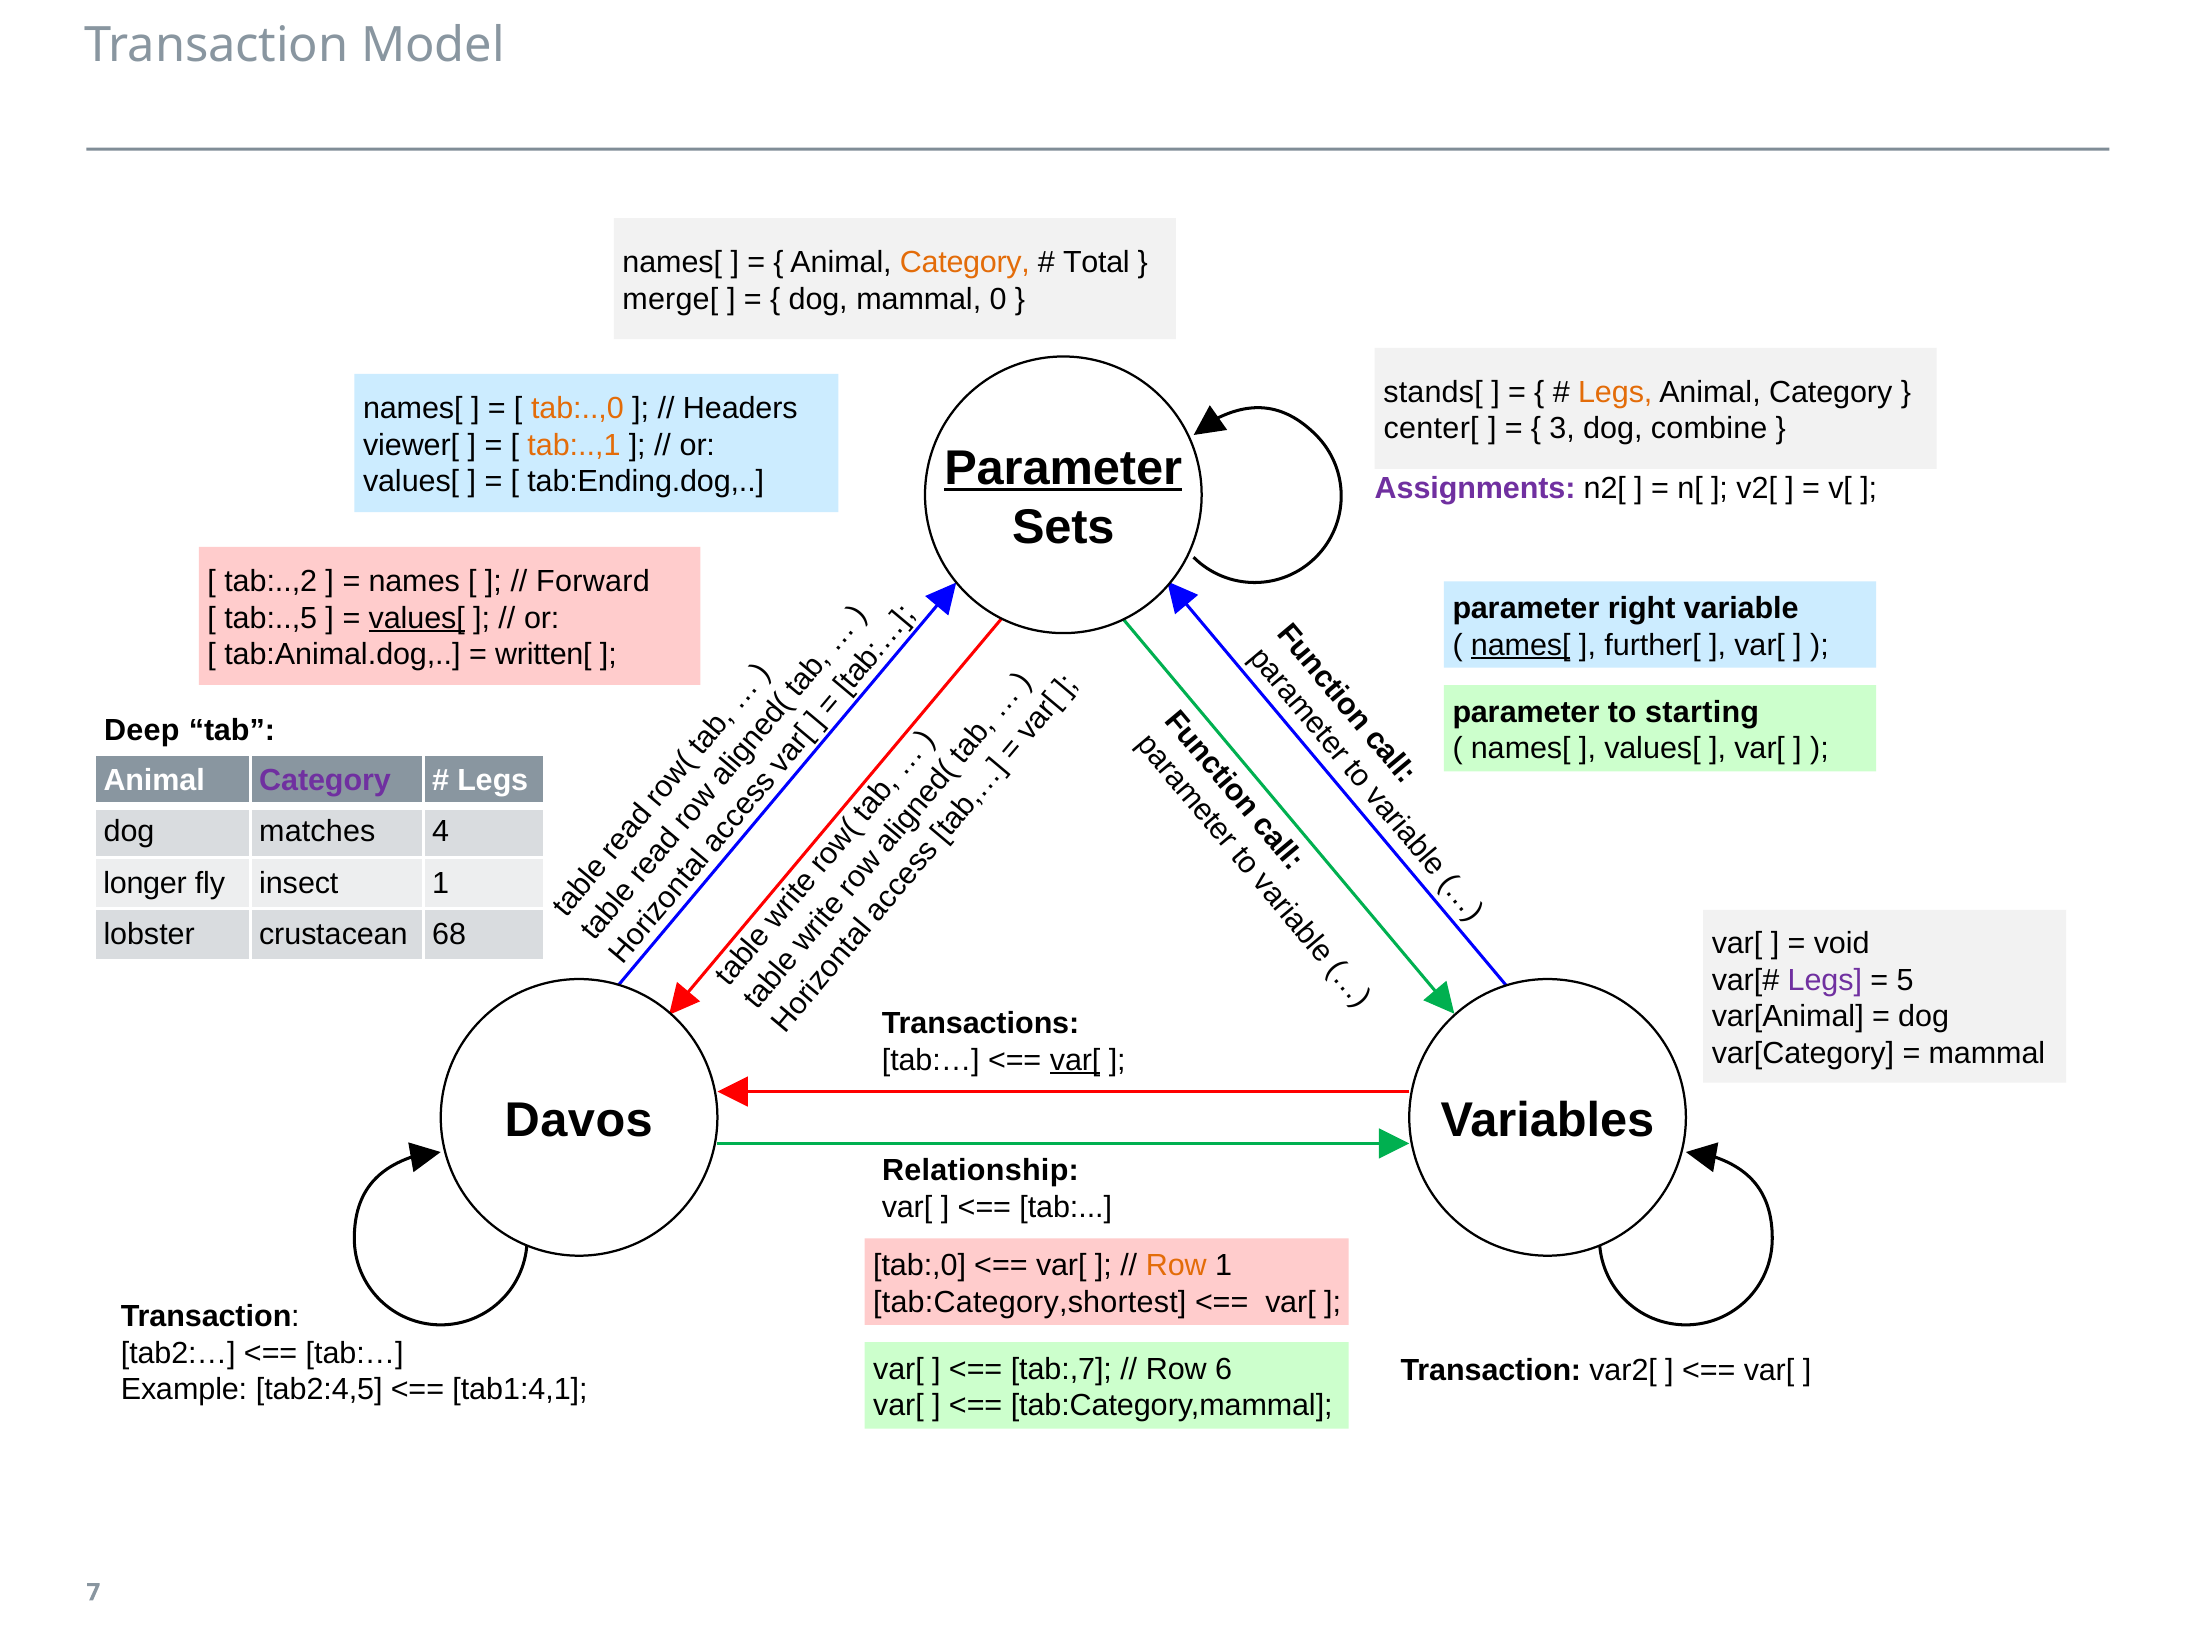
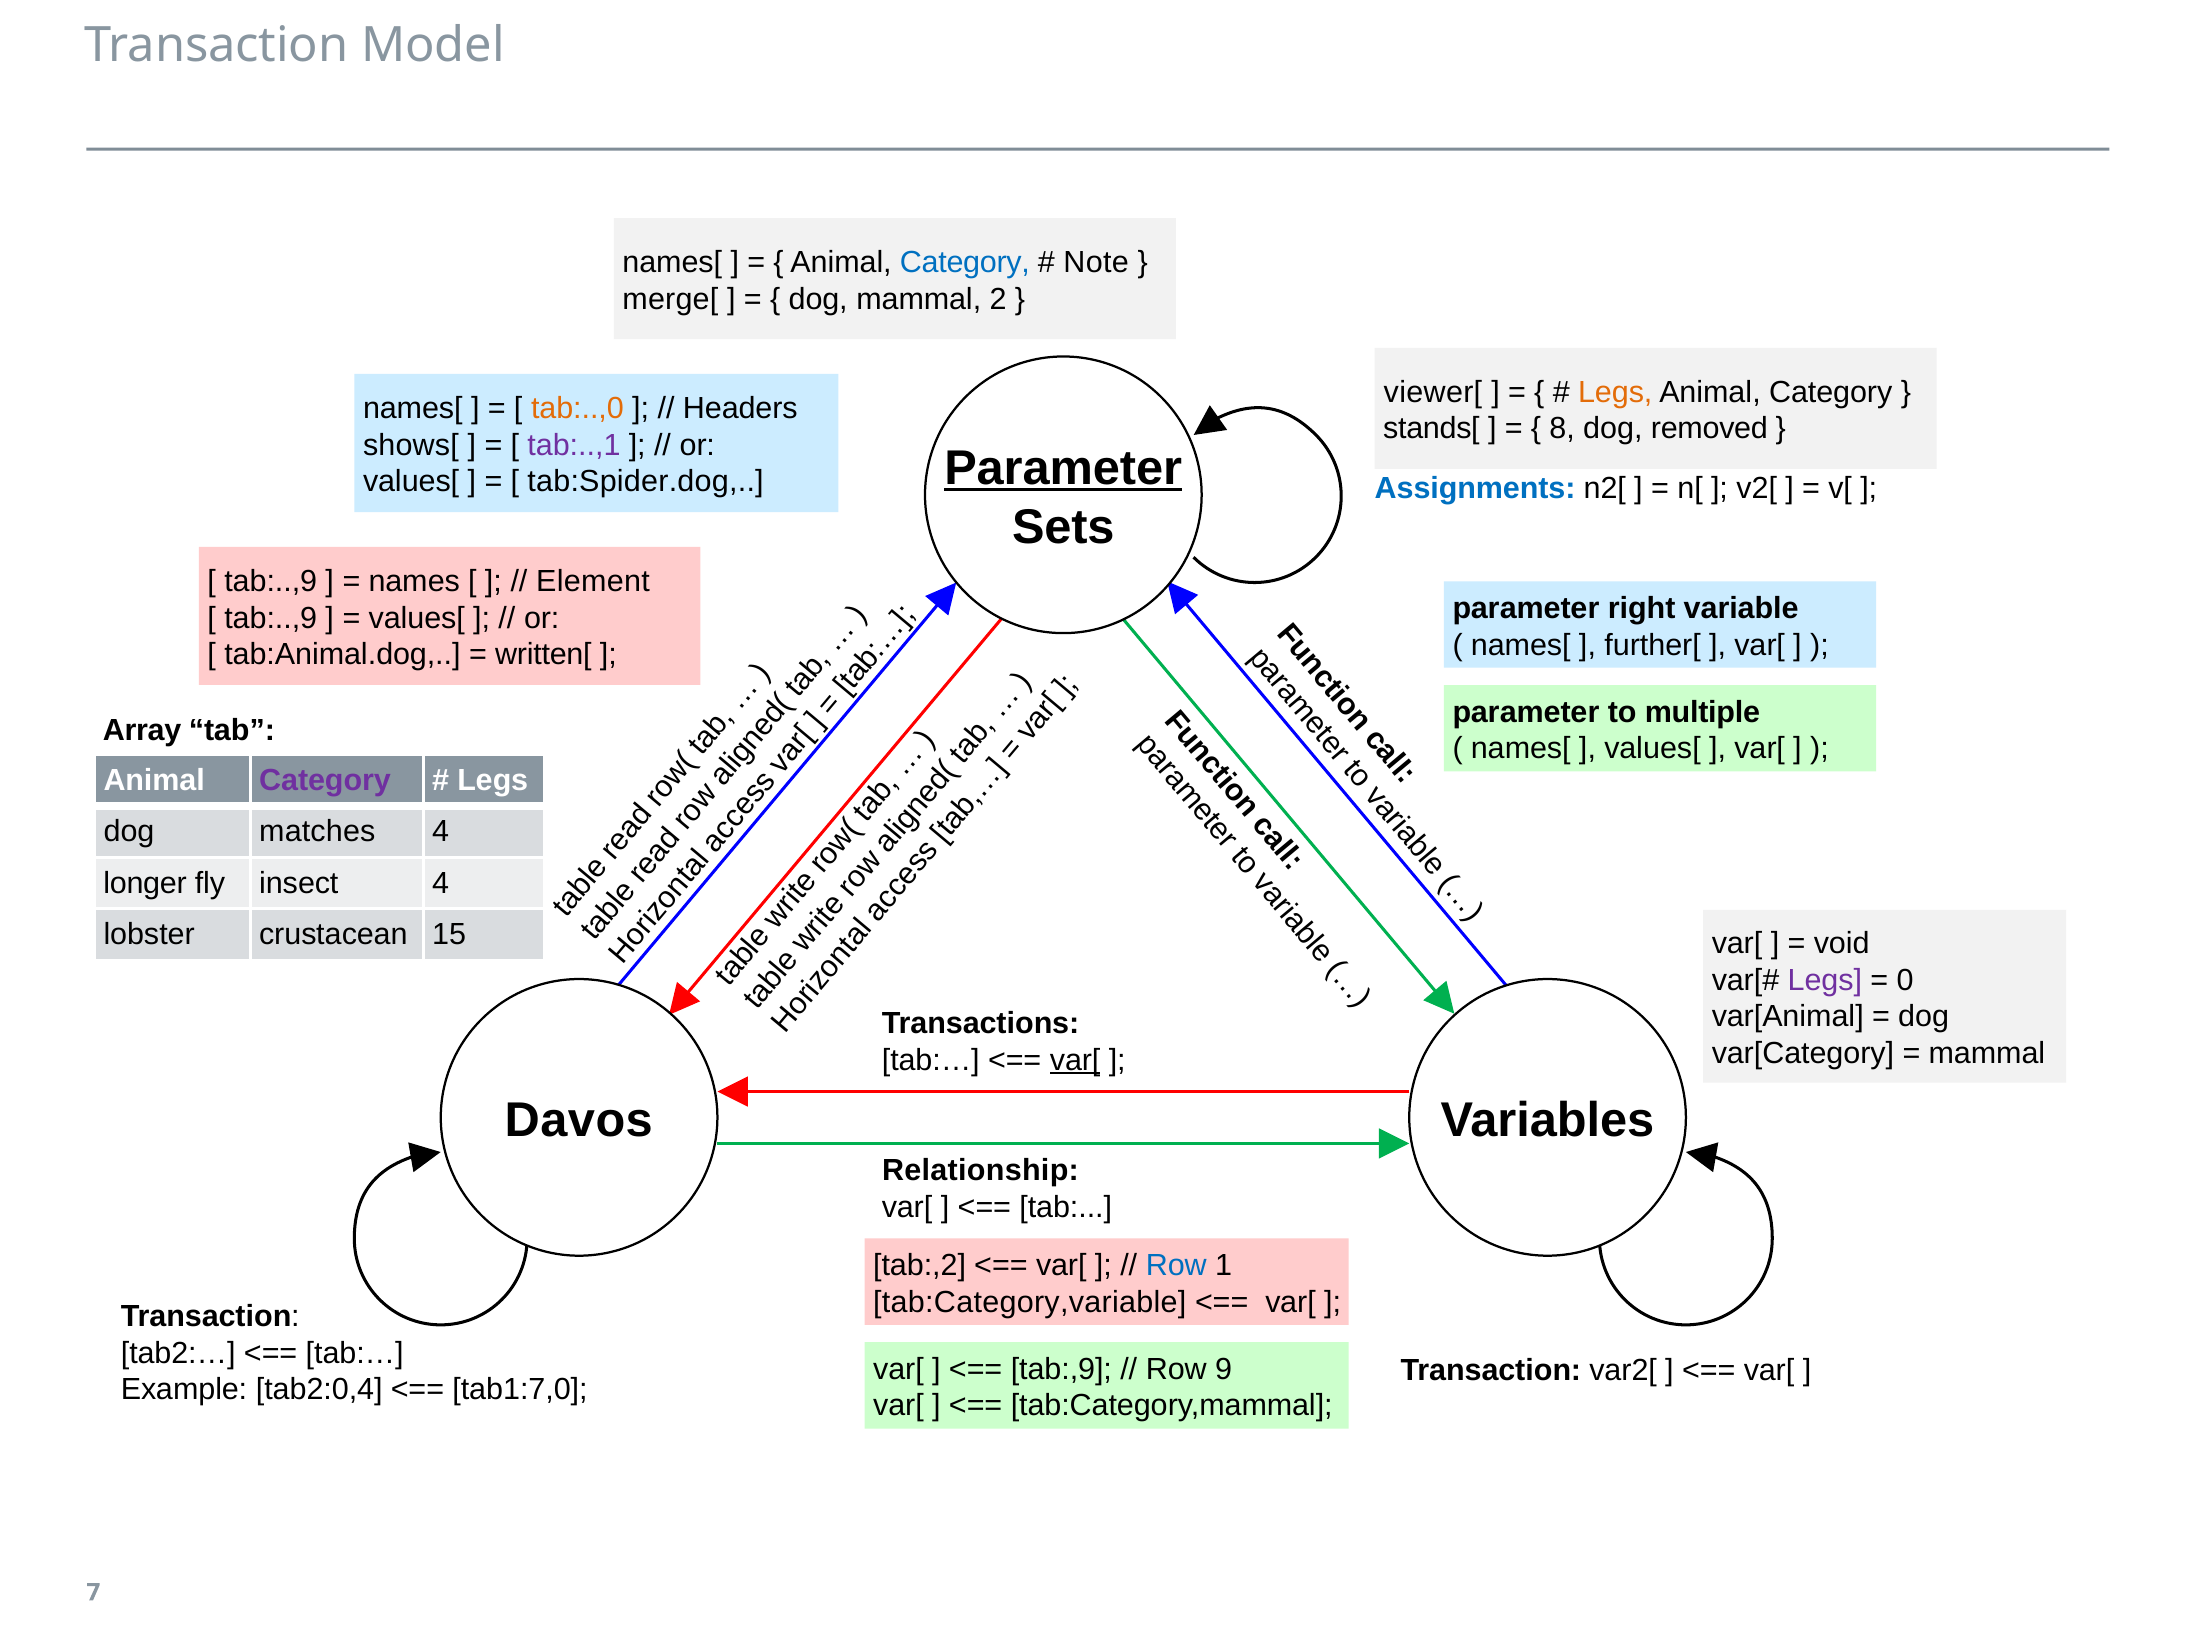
Category at (965, 263) colour: orange -> blue
Total: Total -> Note
0: 0 -> 2
stands[: stands[ -> viewer[
center[: center[ -> stands[
3: 3 -> 8
combine: combine -> removed
viewer[: viewer[ -> shows[
tab:..,1 colour: orange -> purple
tab:Ending.dog: tab:Ending.dog -> tab:Spider.dog
Assignments colour: purple -> blue
tab:..,2 at (271, 581): tab:..,2 -> tab:..,9
Forward: Forward -> Element
tab:..,5 at (271, 618): tab:..,5 -> tab:..,9
values[ at (417, 618) underline: present -> none
names[ at (1521, 645) underline: present -> none
starting: starting -> multiple
Deep: Deep -> Array
insect 1: 1 -> 4
68: 68 -> 15
5: 5 -> 0
tab:,0: tab:,0 -> tab:,2
Row at (1176, 1266) colour: orange -> blue
tab:Category,shortest: tab:Category,shortest -> tab:Category,variable
tab:,7: tab:,7 -> tab:,9
6: 6 -> 9
tab2:4,5: tab2:4,5 -> tab2:0,4
tab1:4,1: tab1:4,1 -> tab1:7,0
